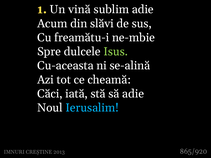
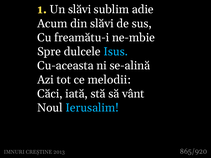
Un vină: vină -> slăvi
Isus colour: light green -> light blue
cheamă: cheamă -> melodii
să adie: adie -> vânt
